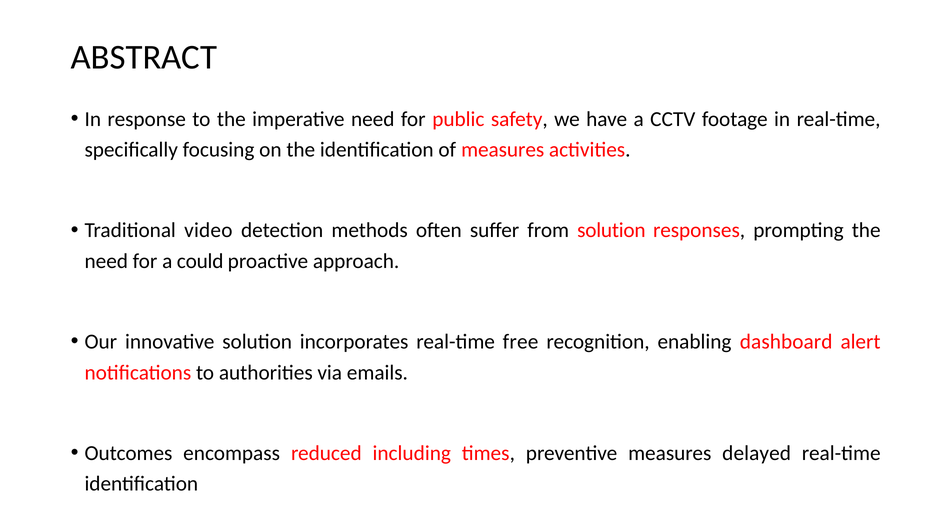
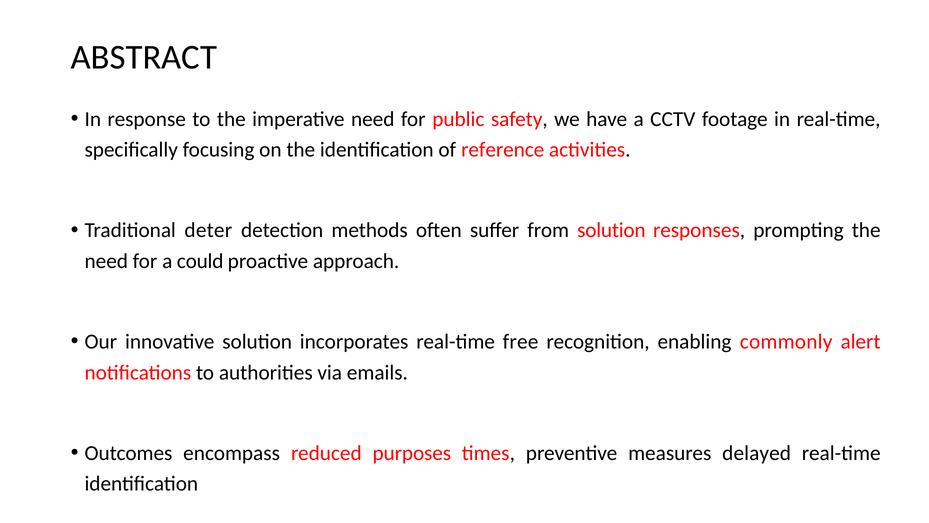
of measures: measures -> reference
video: video -> deter
dashboard: dashboard -> commonly
including: including -> purposes
